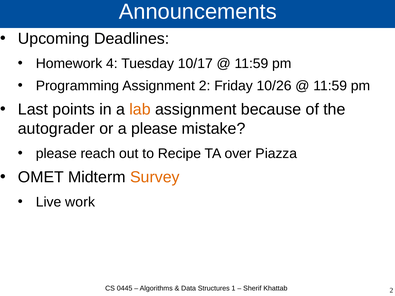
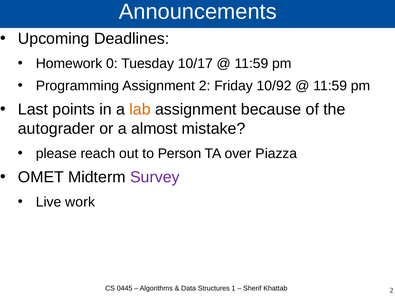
4: 4 -> 0
10/26: 10/26 -> 10/92
a please: please -> almost
Recipe: Recipe -> Person
Survey colour: orange -> purple
